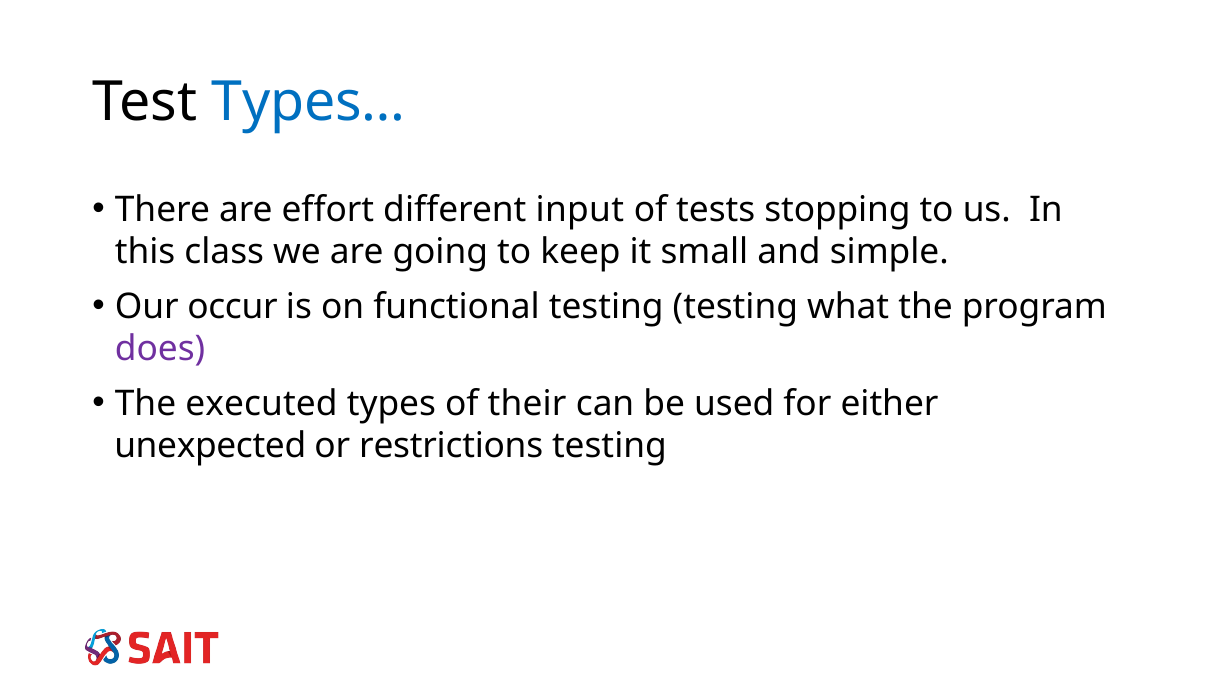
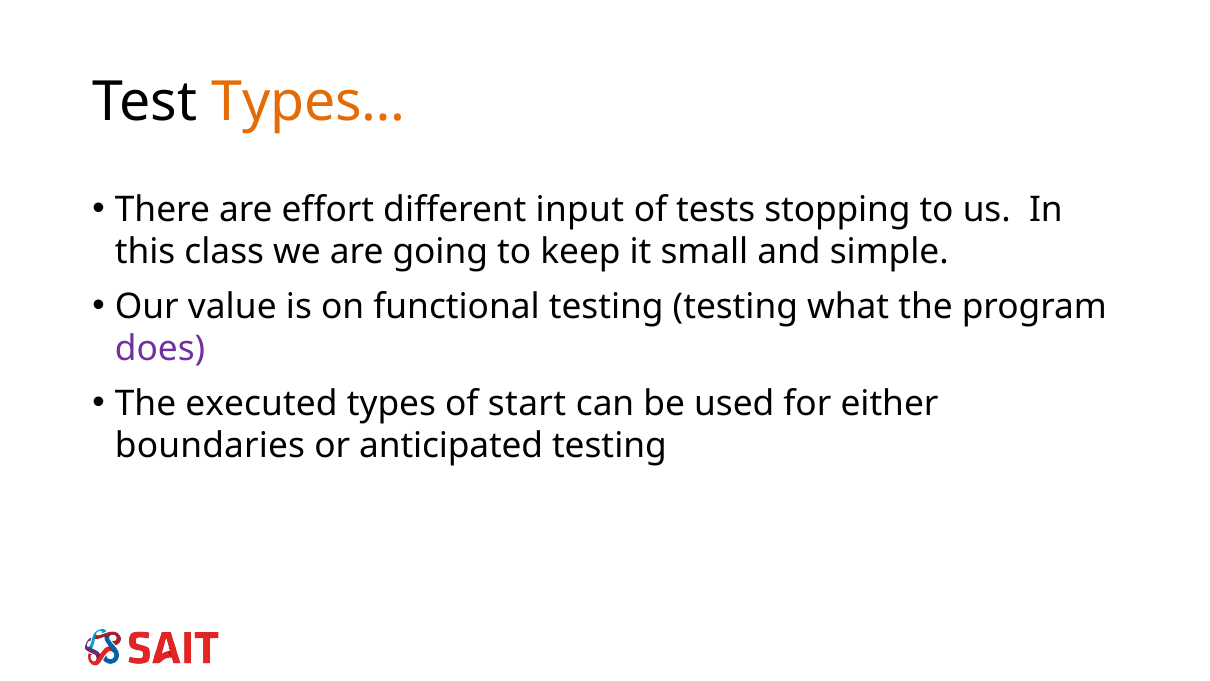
Types… colour: blue -> orange
occur: occur -> value
their: their -> start
unexpected: unexpected -> boundaries
restrictions: restrictions -> anticipated
